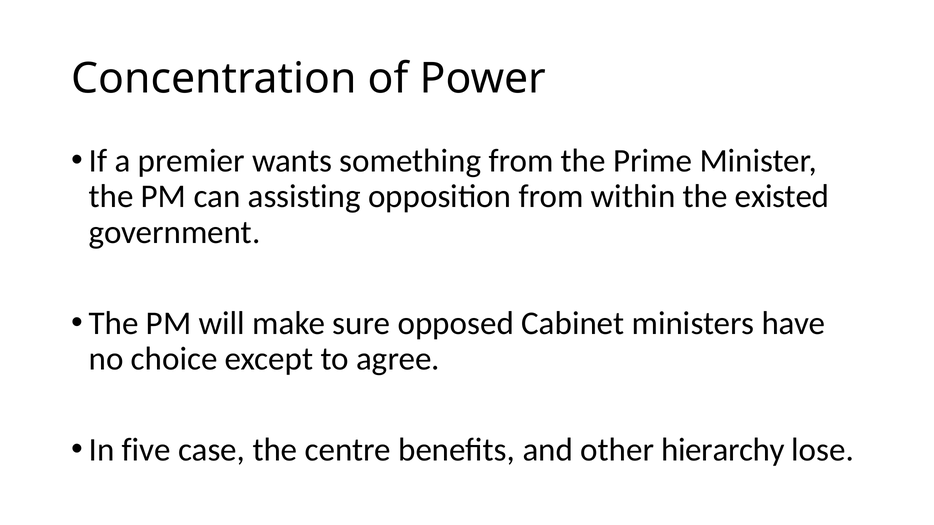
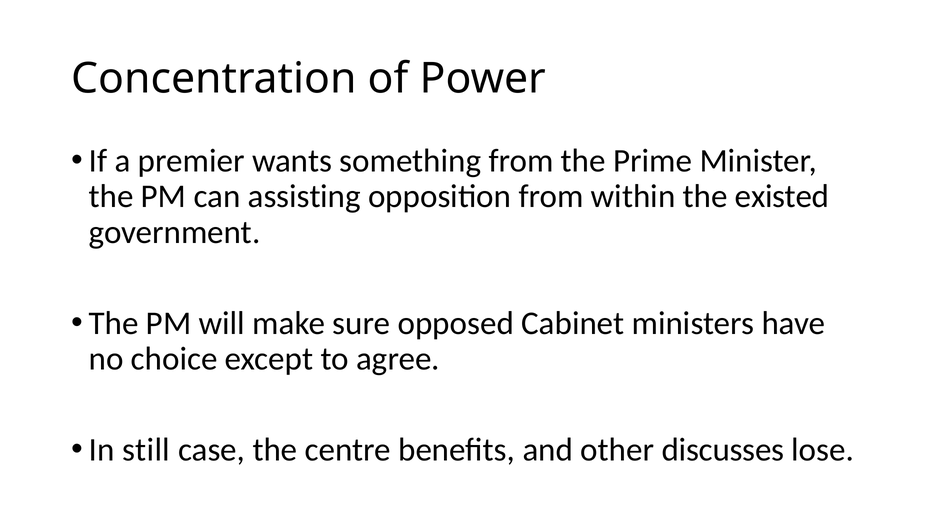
five: five -> still
hierarchy: hierarchy -> discusses
